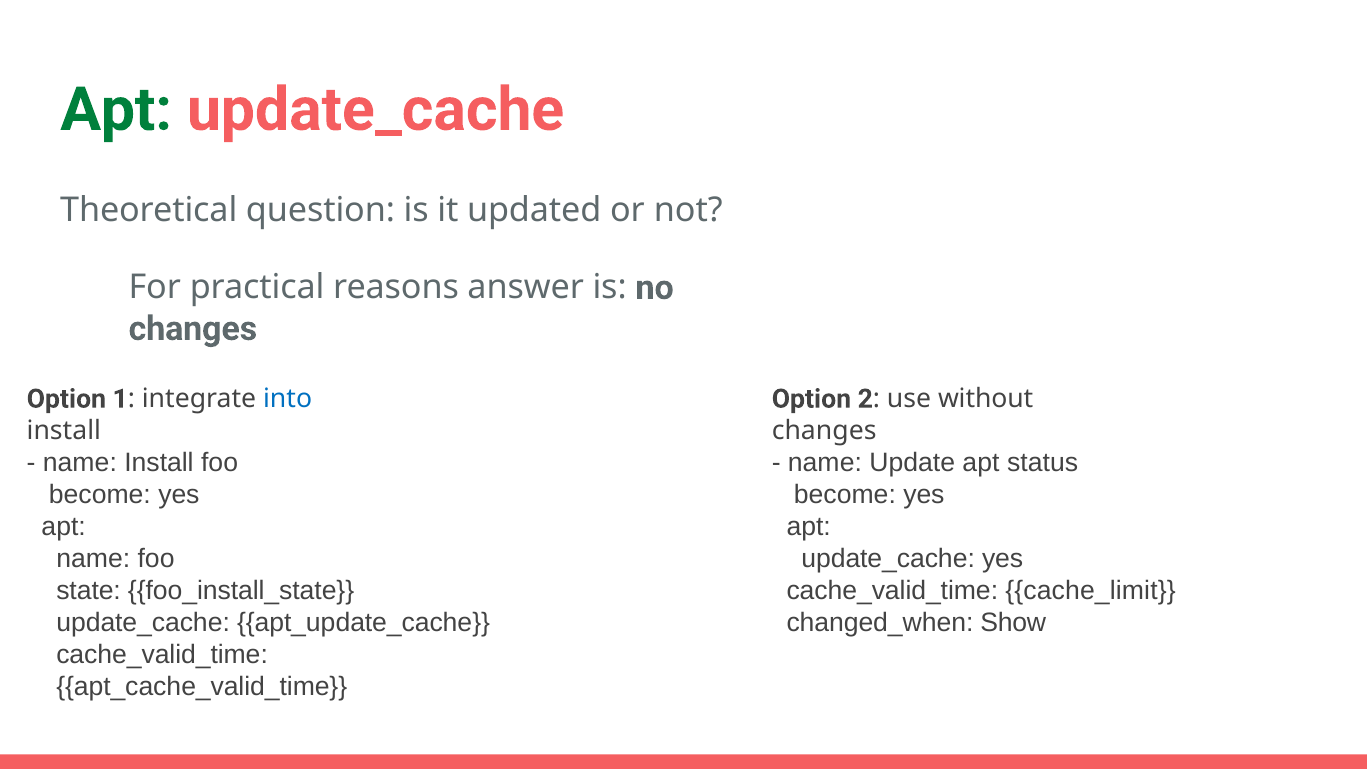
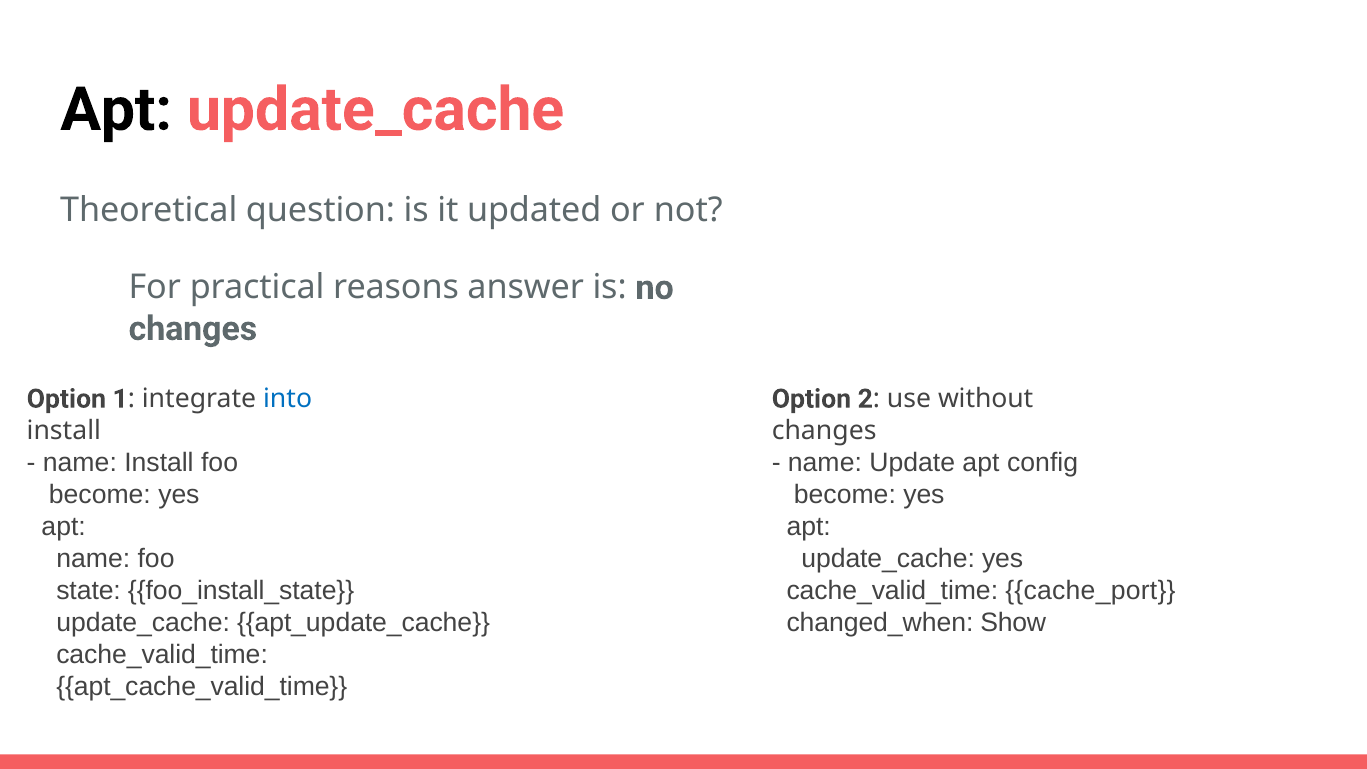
Apt at (116, 110) colour: green -> black
status: status -> config
cache_limit: cache_limit -> cache_port
